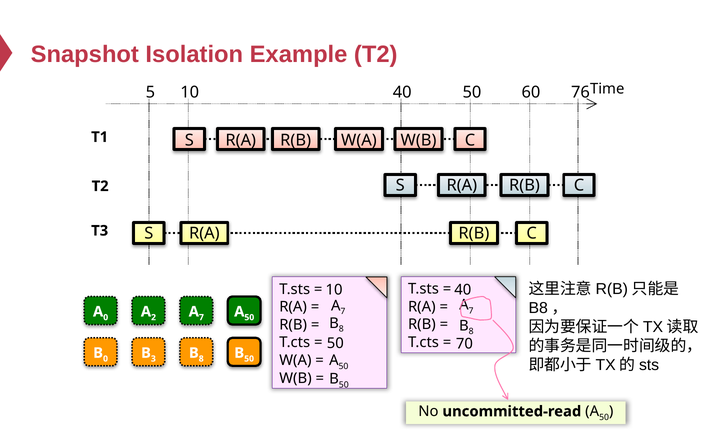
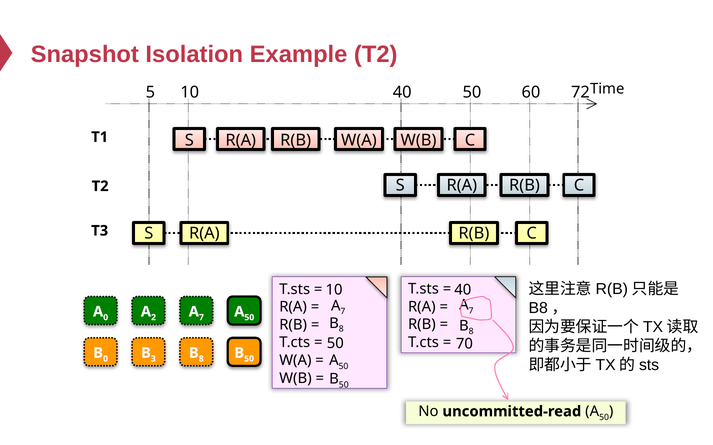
76: 76 -> 72
